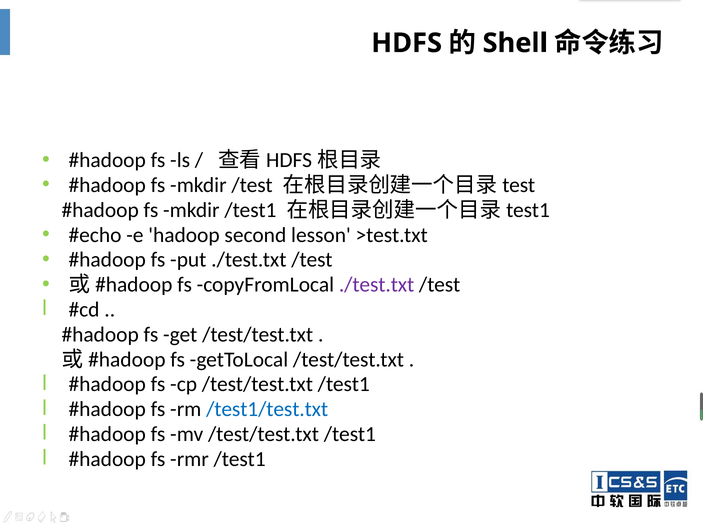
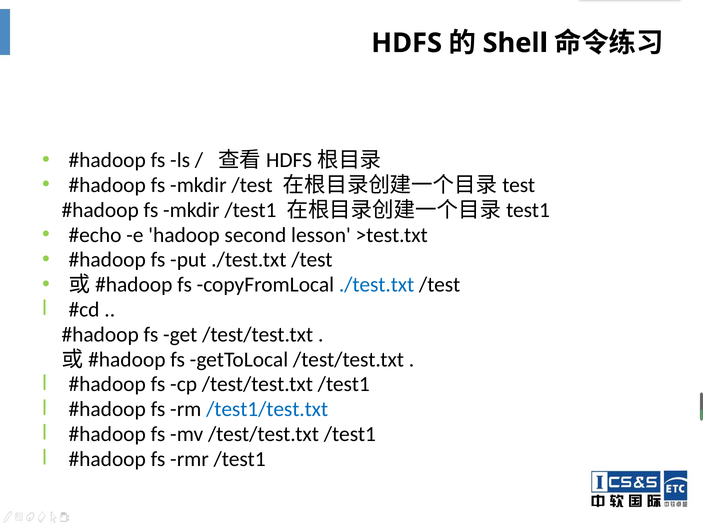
./test.txt at (377, 285) colour: purple -> blue
